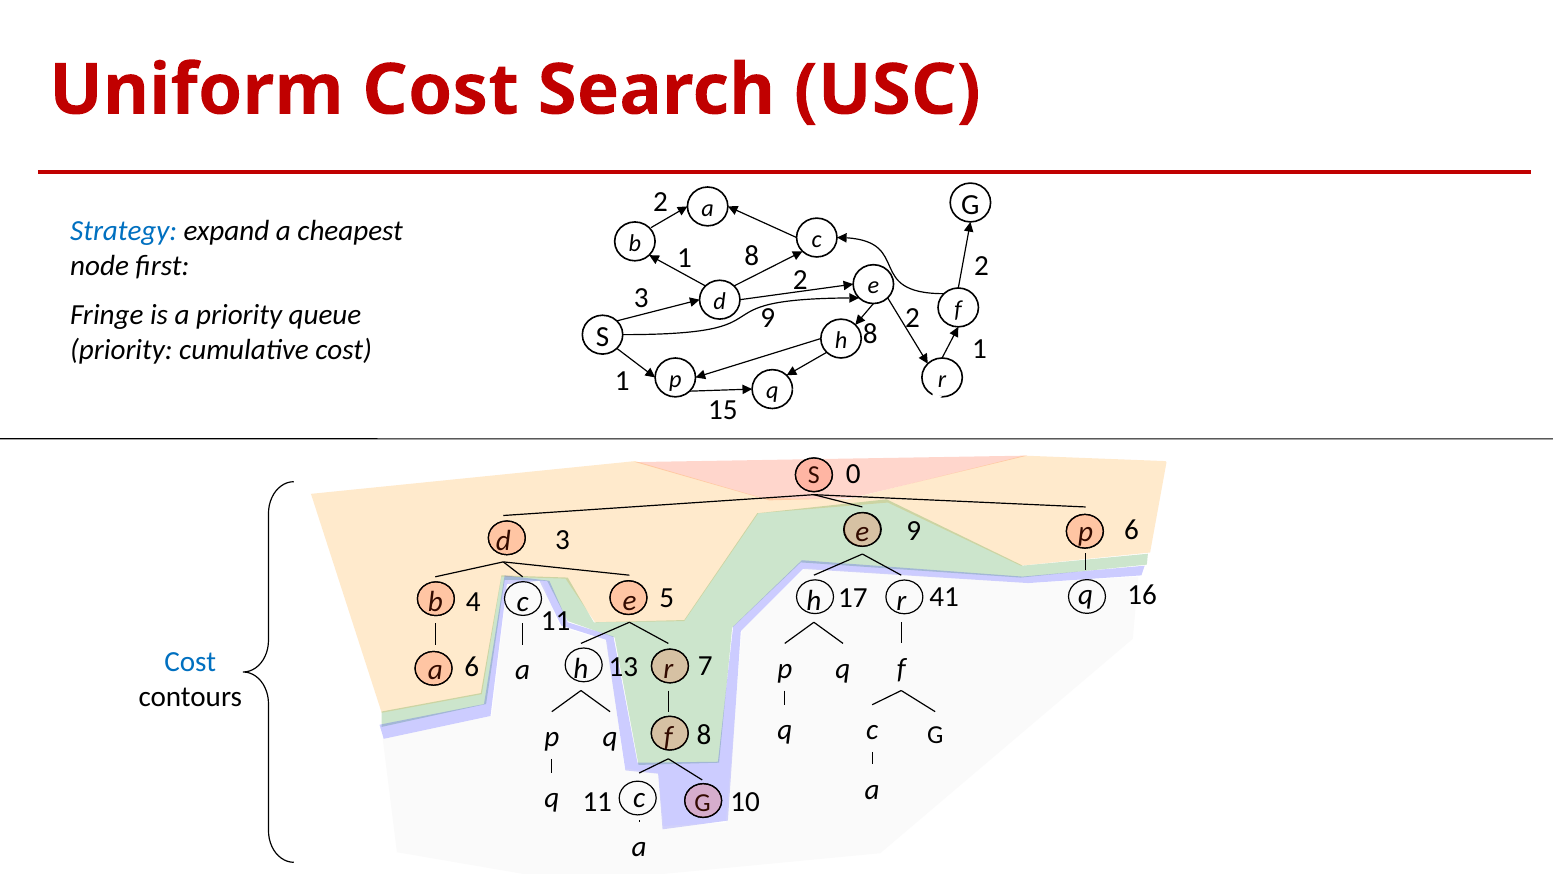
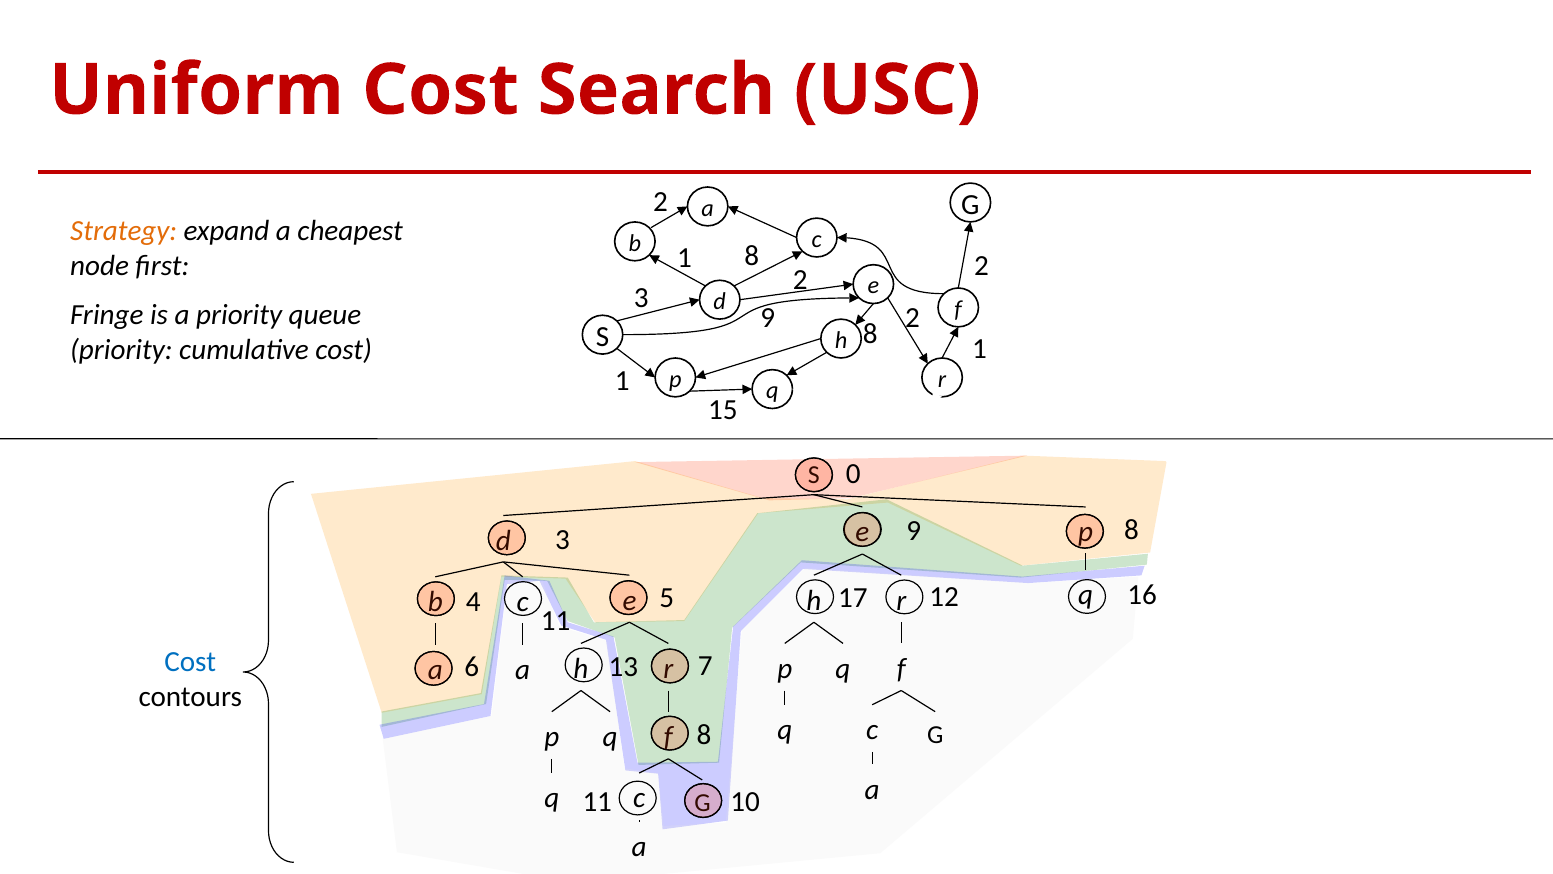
Strategy colour: blue -> orange
9 6: 6 -> 8
41: 41 -> 12
